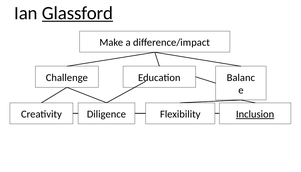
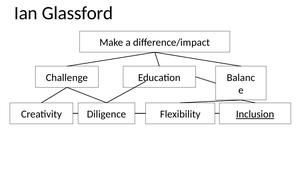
Glassford underline: present -> none
